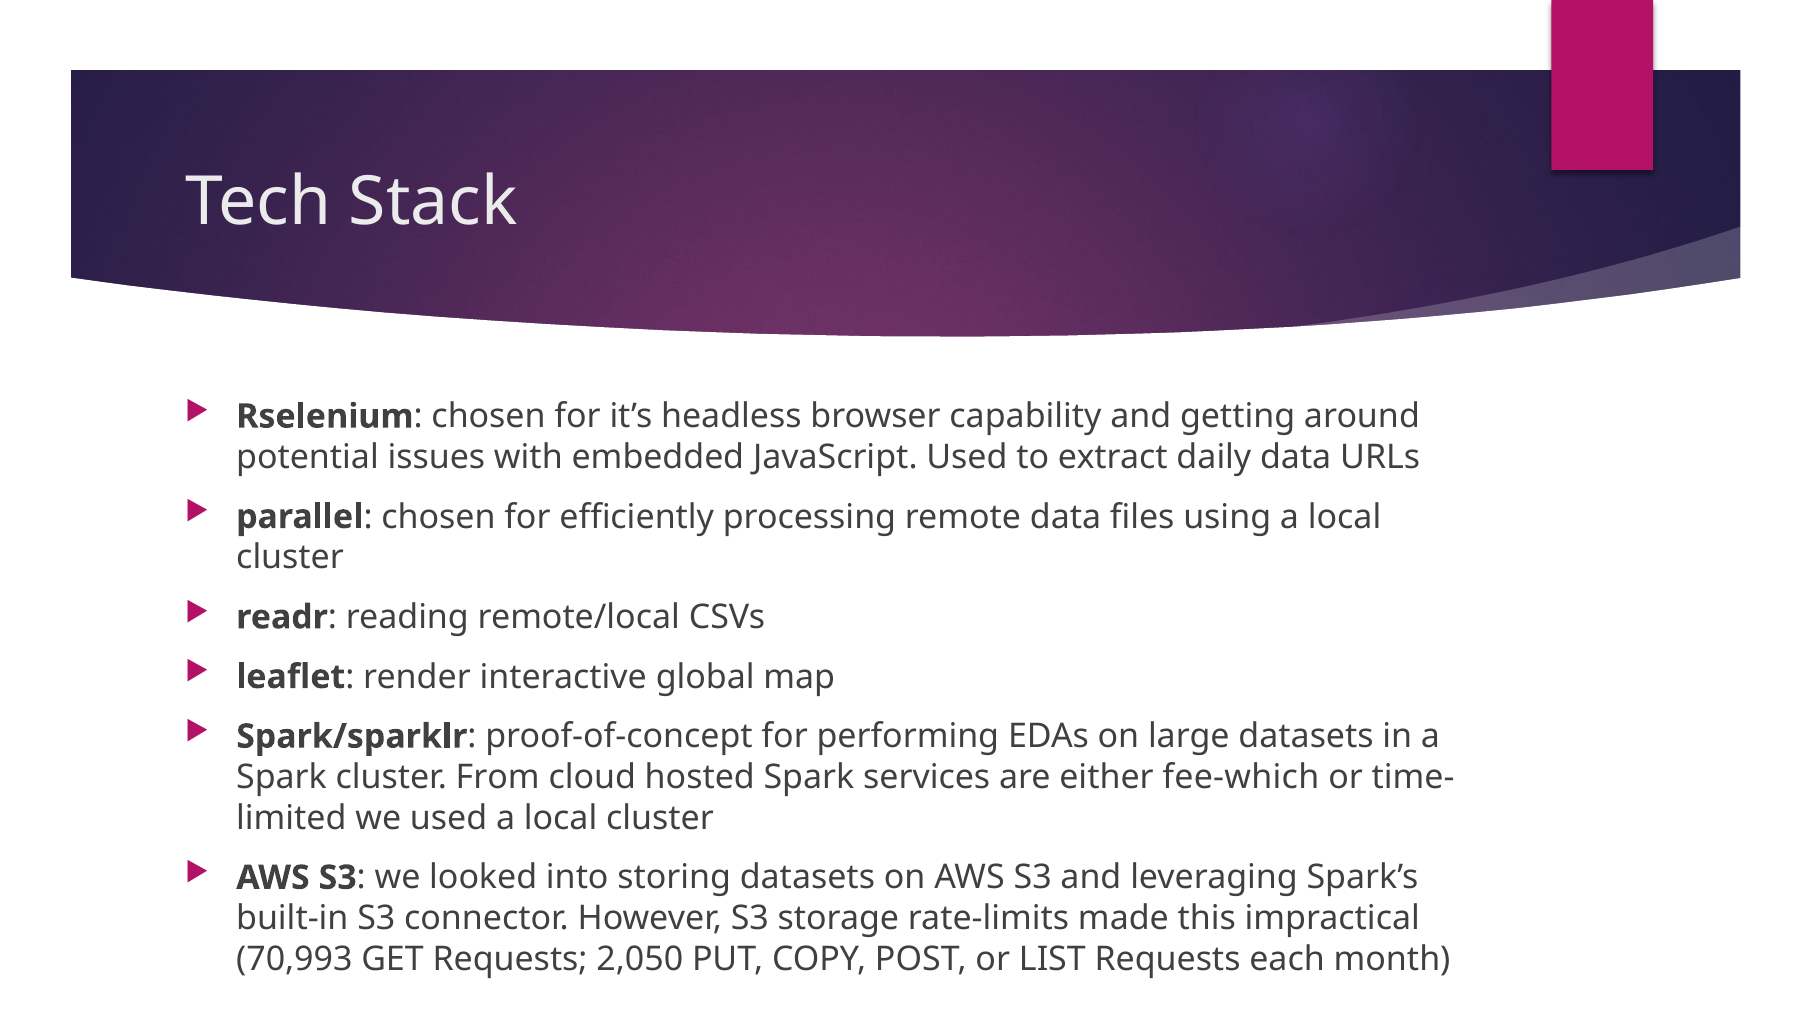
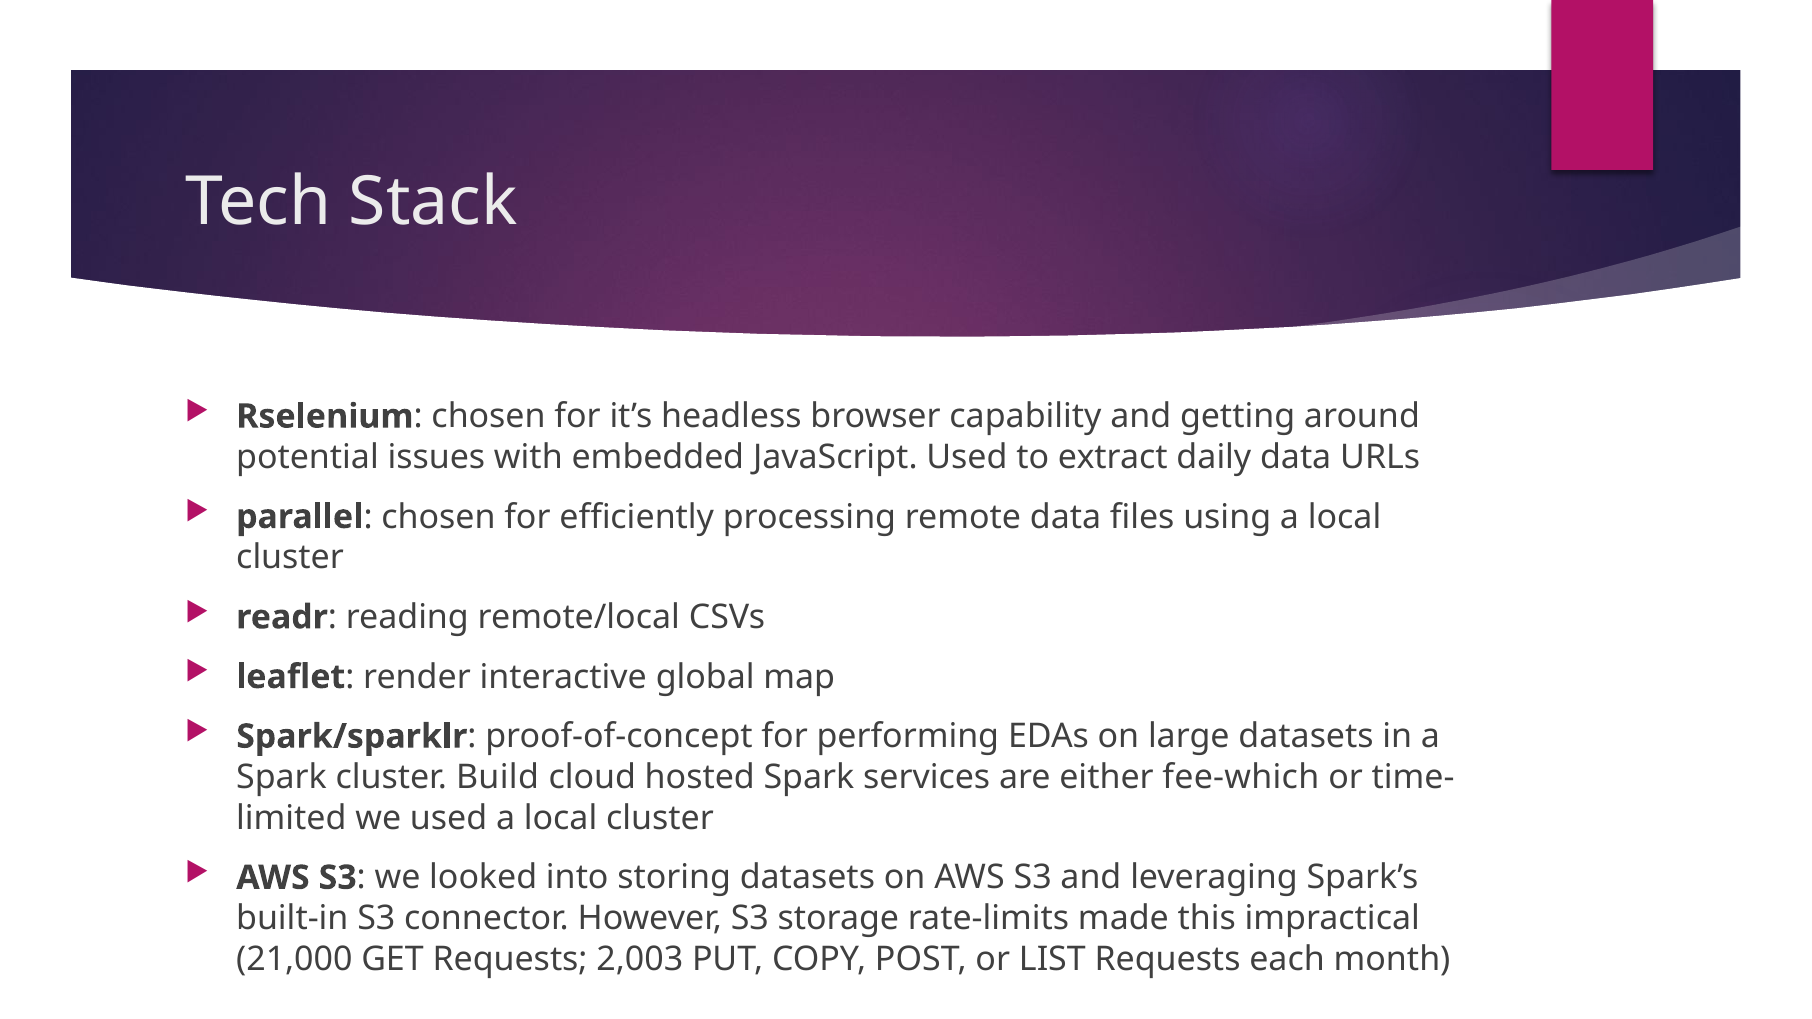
From: From -> Build
70,993: 70,993 -> 21,000
2,050: 2,050 -> 2,003
